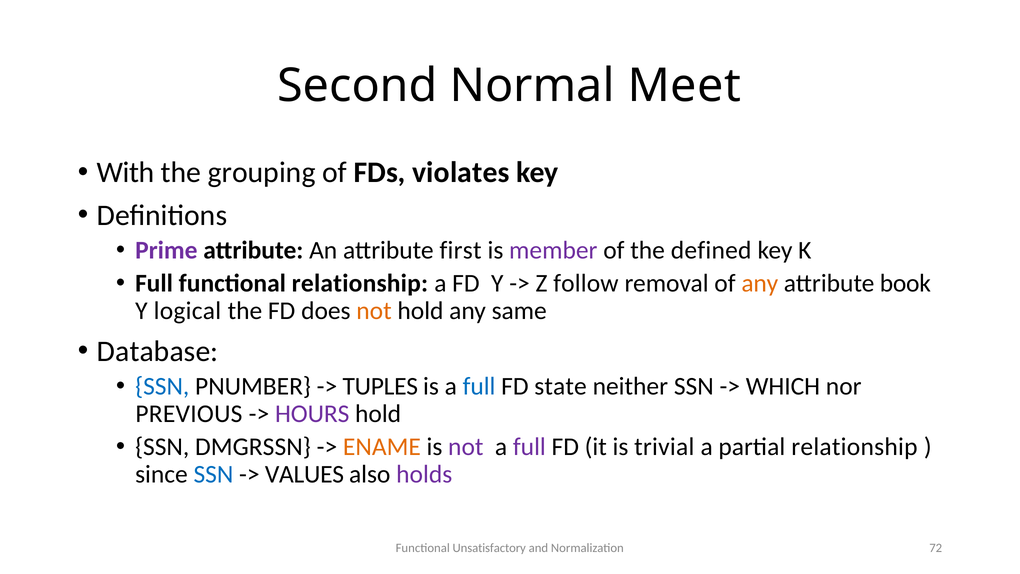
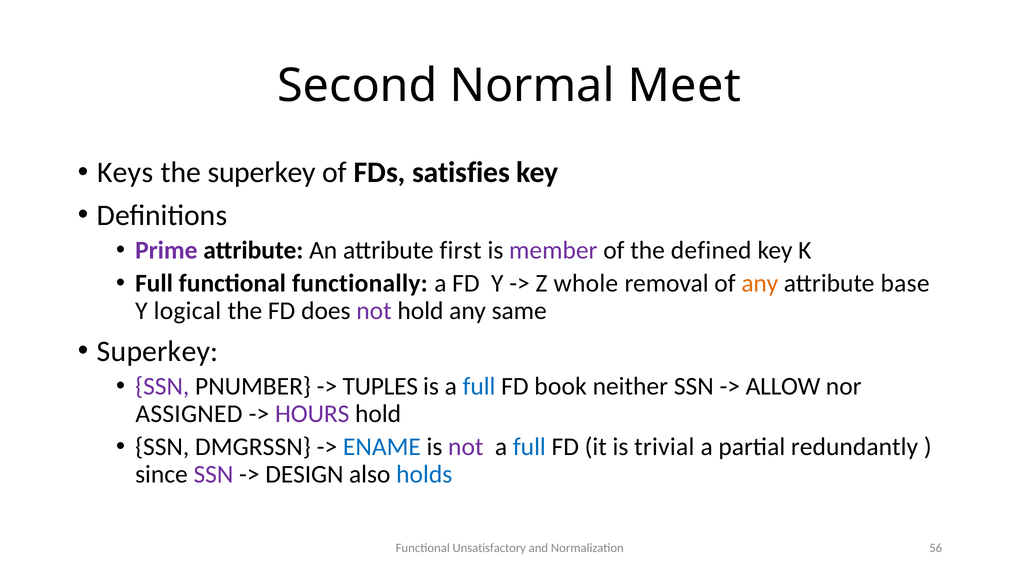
With: With -> Keys
the grouping: grouping -> superkey
violates: violates -> satisfies
functional relationship: relationship -> functionally
follow: follow -> whole
book: book -> base
not at (374, 311) colour: orange -> purple
Database at (158, 351): Database -> Superkey
SSN at (162, 386) colour: blue -> purple
state: state -> book
WHICH: WHICH -> ALLOW
PREVIOUS: PREVIOUS -> ASSIGNED
ENAME colour: orange -> blue
full at (529, 447) colour: purple -> blue
partial relationship: relationship -> redundantly
SSN at (213, 474) colour: blue -> purple
VALUES: VALUES -> DESIGN
holds colour: purple -> blue
72: 72 -> 56
